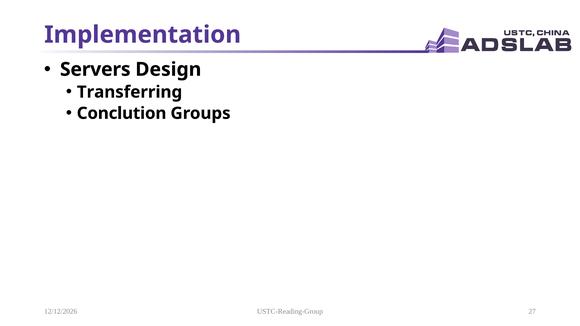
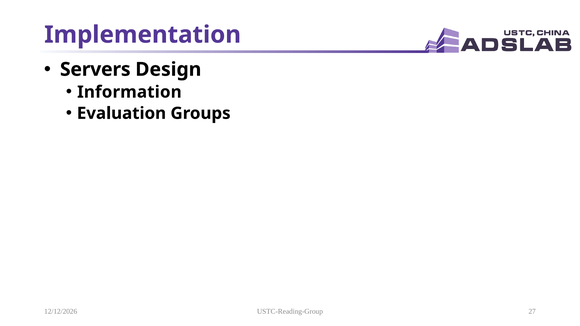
Transferring: Transferring -> Information
Conclution: Conclution -> Evaluation
